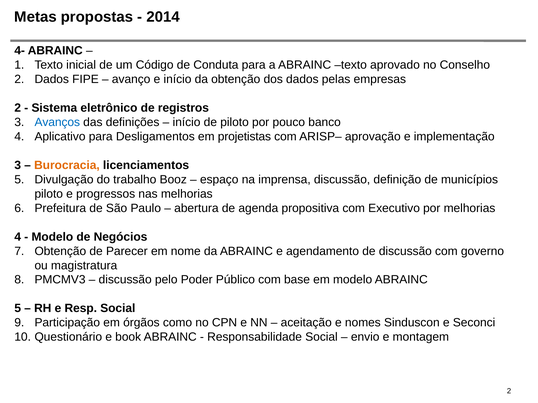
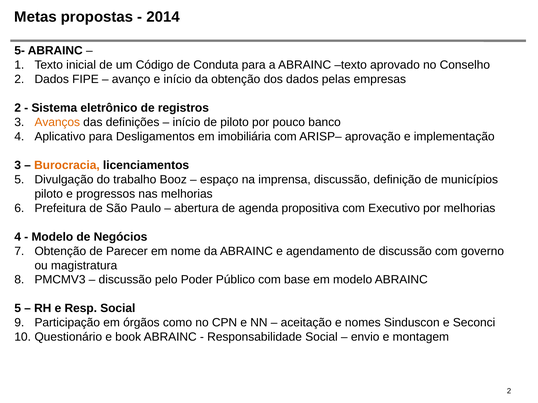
4-: 4- -> 5-
Avanços colour: blue -> orange
projetistas: projetistas -> imobiliária
